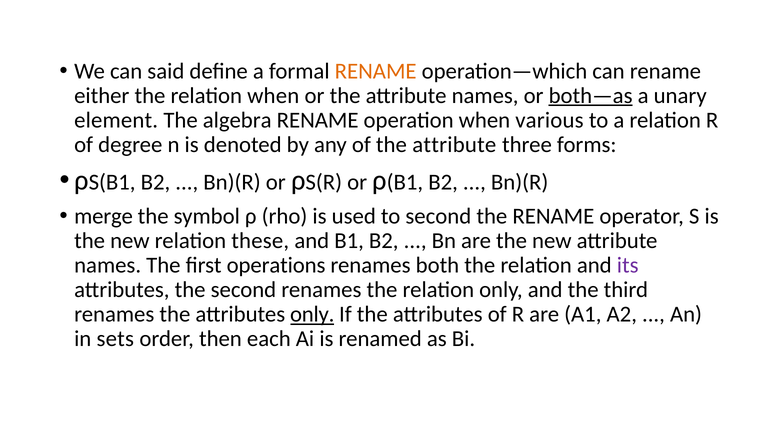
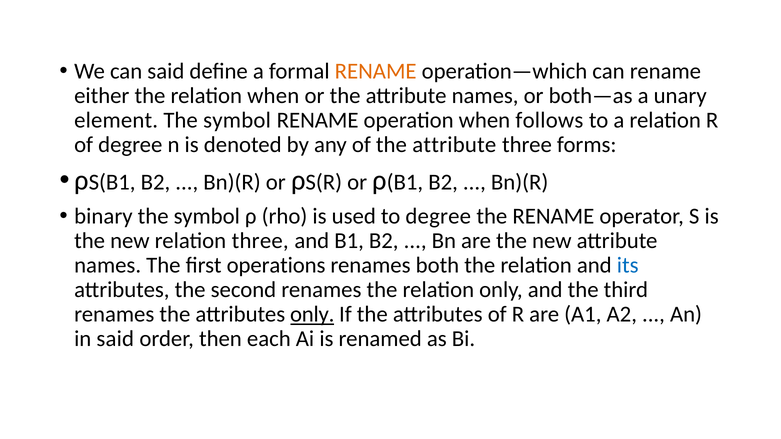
both—as underline: present -> none
algebra at (237, 120): algebra -> symbol
various: various -> follows
merge: merge -> binary
to second: second -> degree
relation these: these -> three
its colour: purple -> blue
in sets: sets -> said
